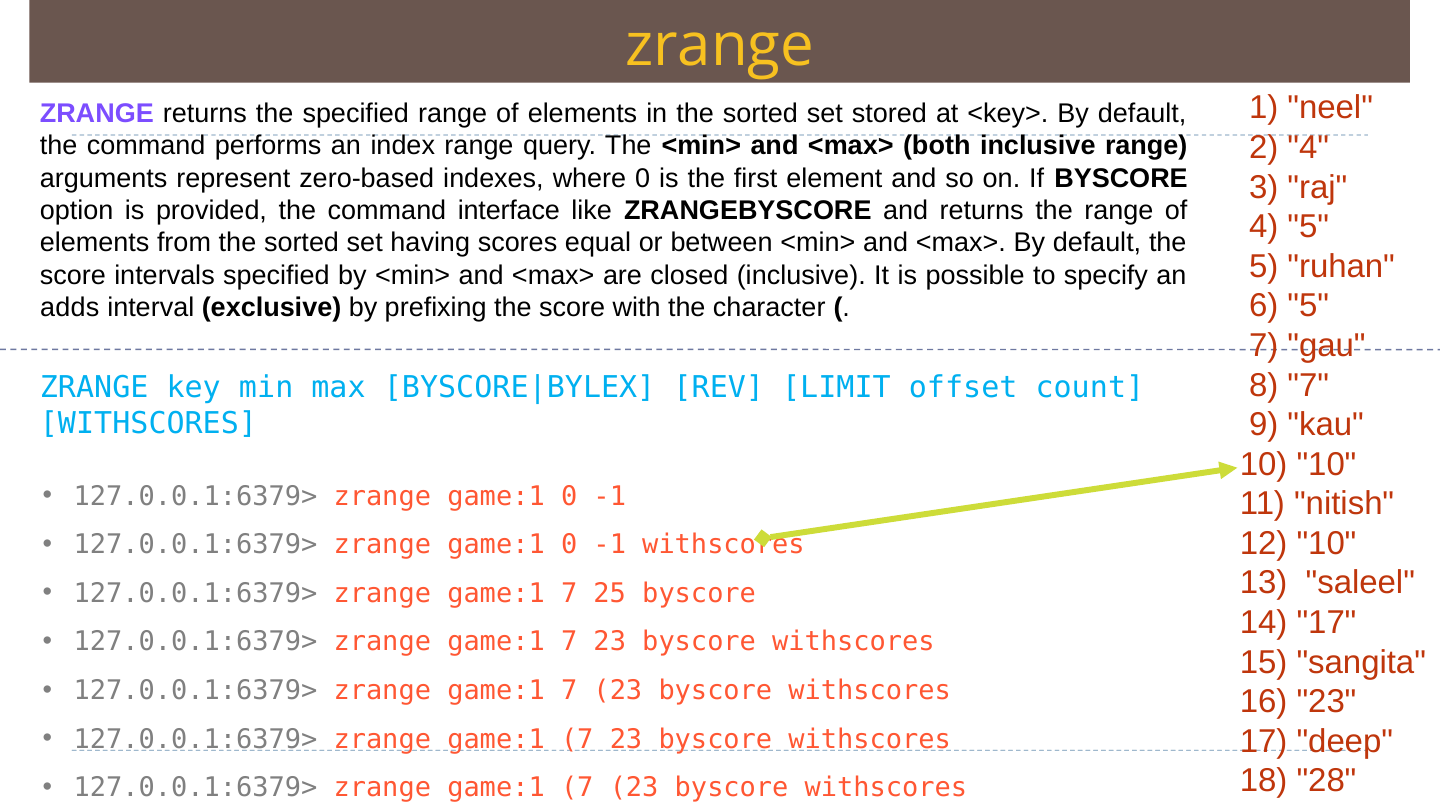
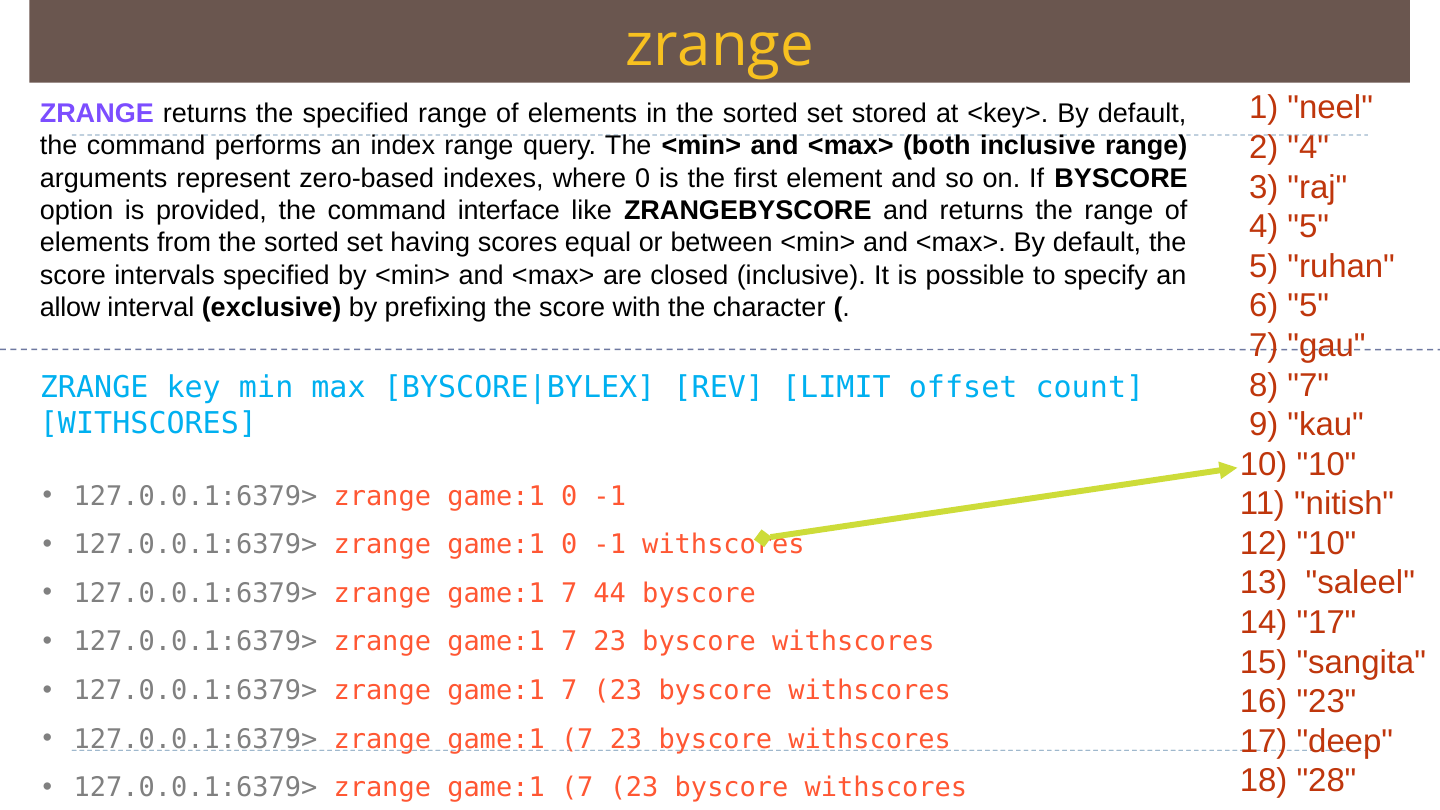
adds: adds -> allow
25: 25 -> 44
